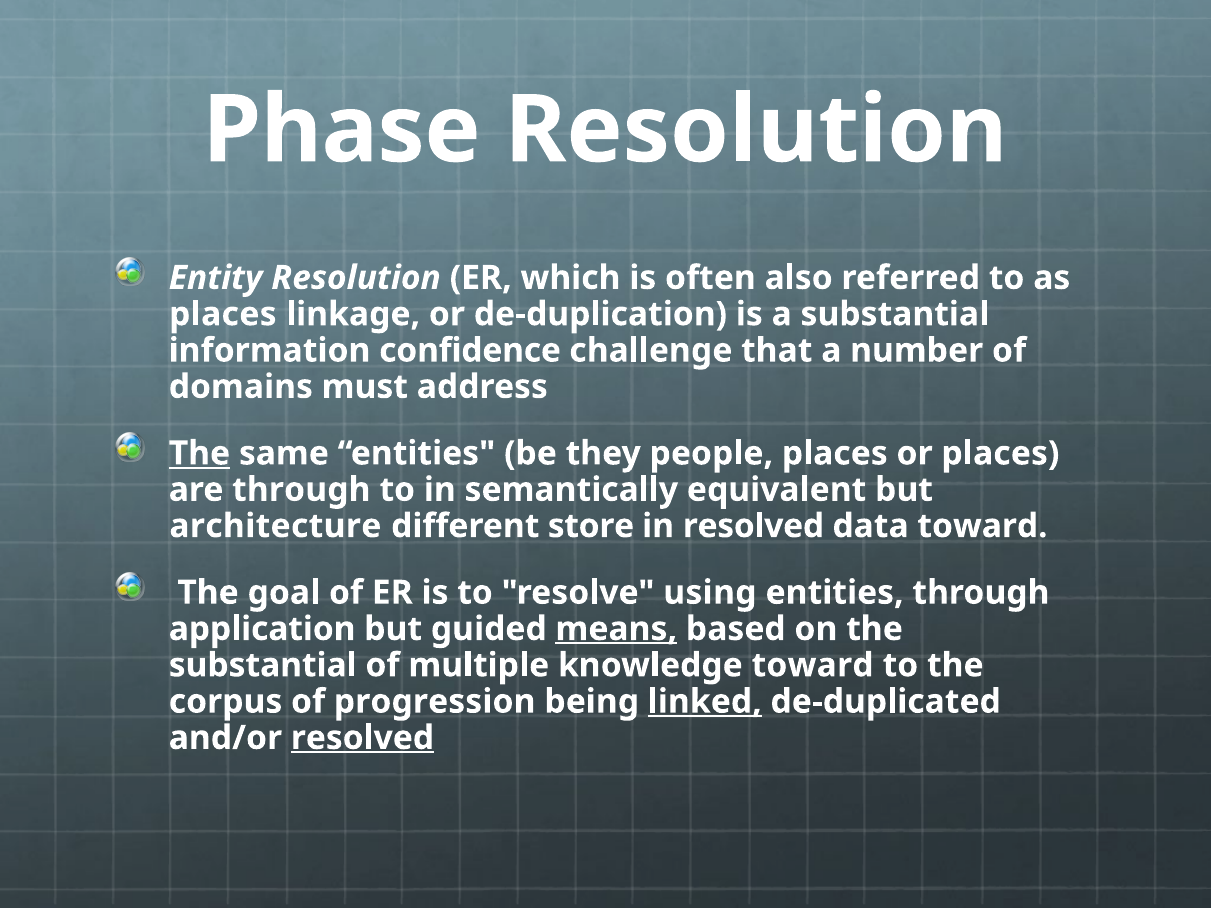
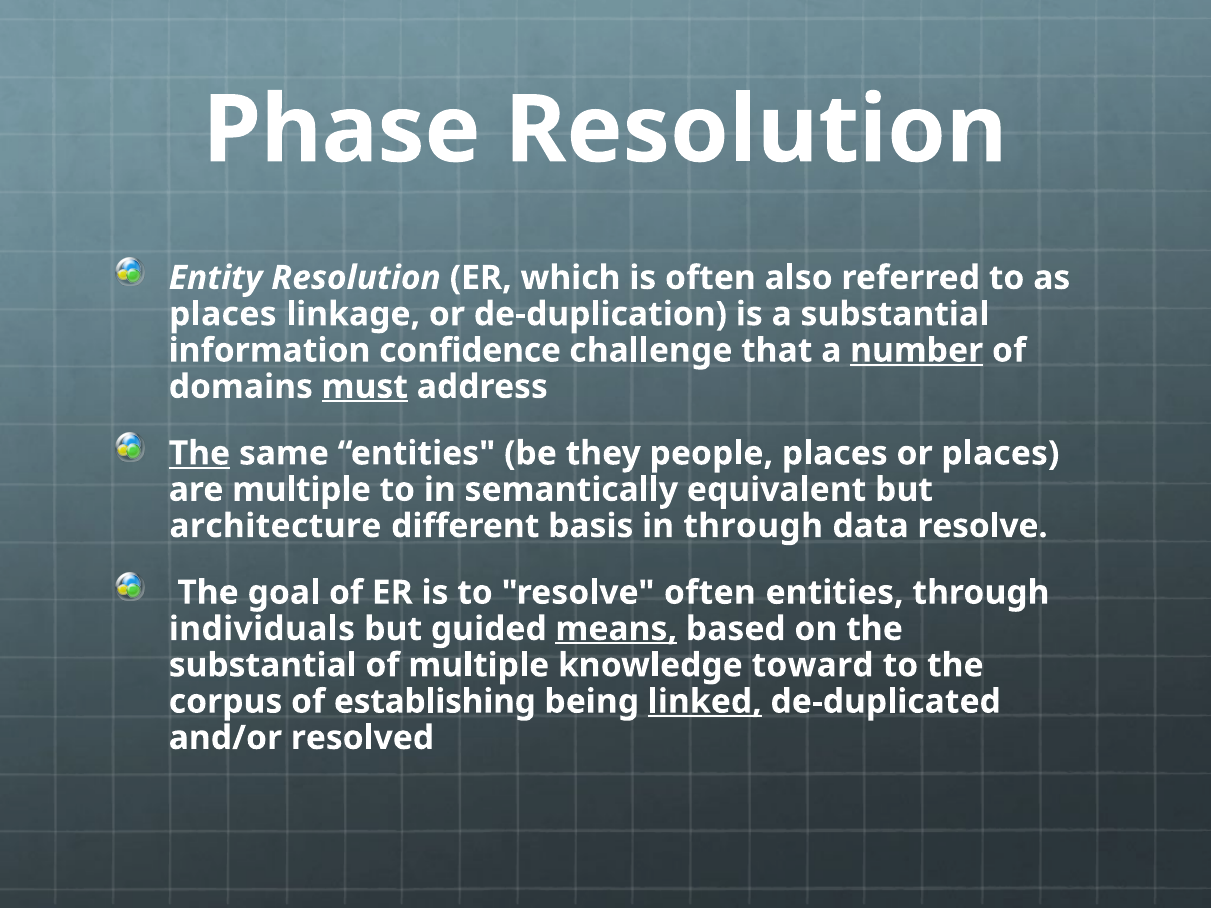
number underline: none -> present
must underline: none -> present
are through: through -> multiple
store: store -> basis
in resolved: resolved -> through
data toward: toward -> resolve
resolve using: using -> often
application: application -> individuals
progression: progression -> establishing
resolved at (362, 738) underline: present -> none
